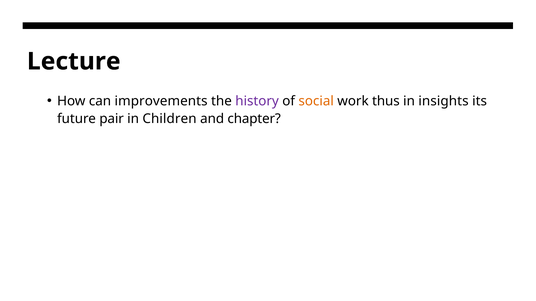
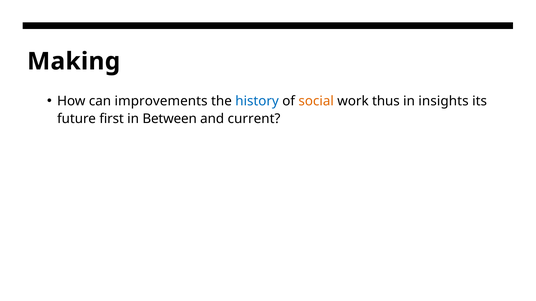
Lecture: Lecture -> Making
history colour: purple -> blue
pair: pair -> first
Children: Children -> Between
chapter: chapter -> current
